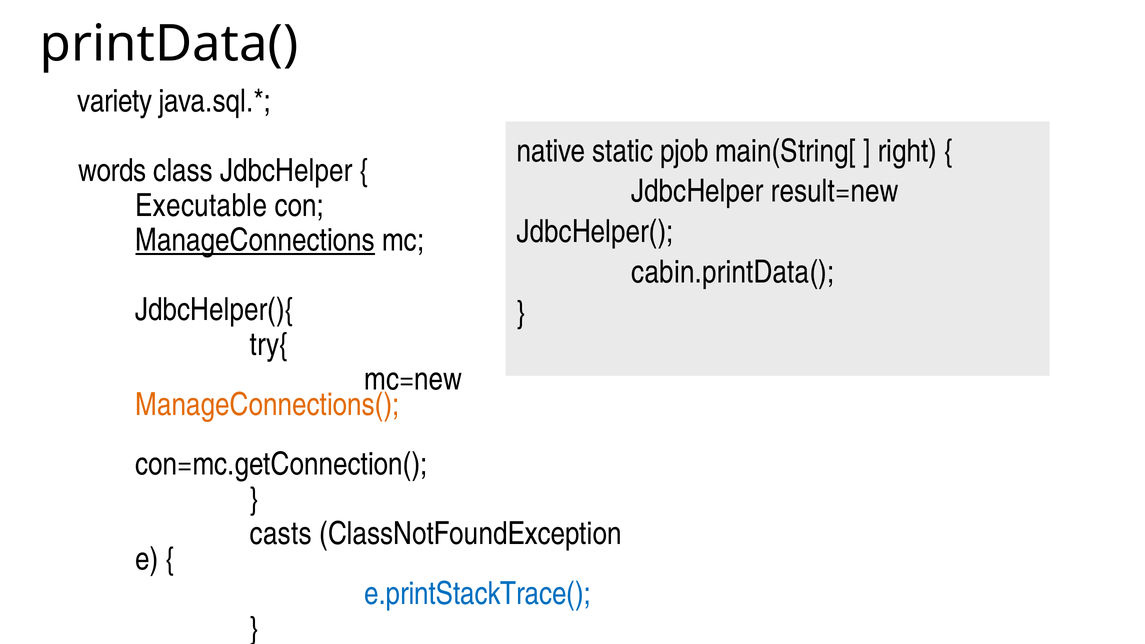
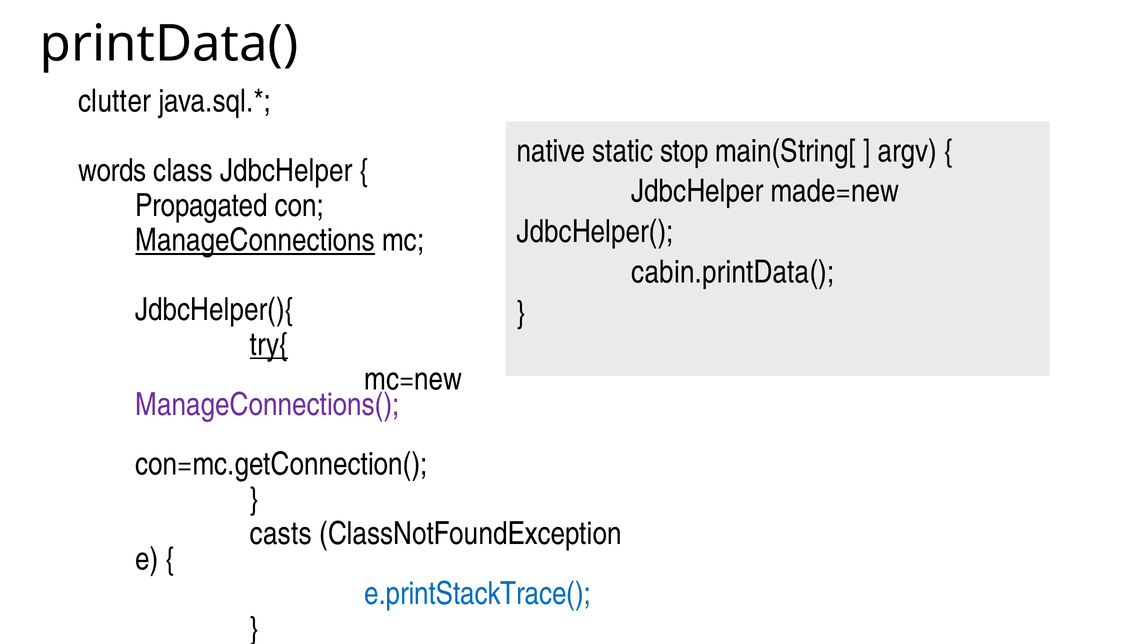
variety: variety -> clutter
pjob: pjob -> stop
right: right -> argv
result=new: result=new -> made=new
Executable: Executable -> Propagated
try{ underline: none -> present
ManageConnections( colour: orange -> purple
